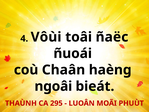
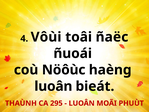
Chaân: Chaân -> Nöôùc
ngoâi at (53, 86): ngoâi -> luoân
